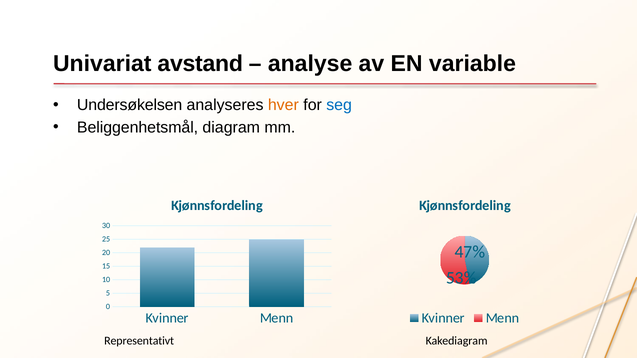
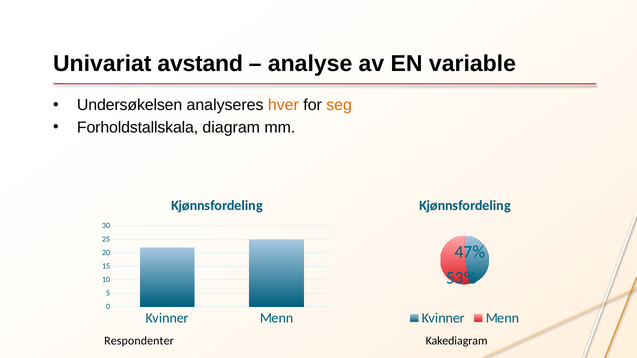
seg colour: blue -> orange
Beliggenhetsmål: Beliggenhetsmål -> Forholdstallskala
Representativt: Representativt -> Respondenter
